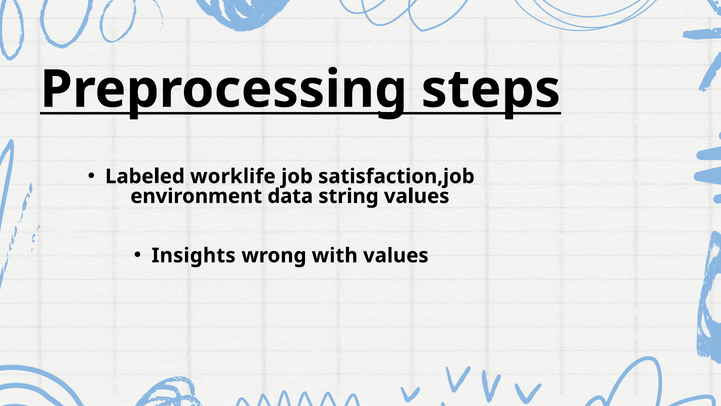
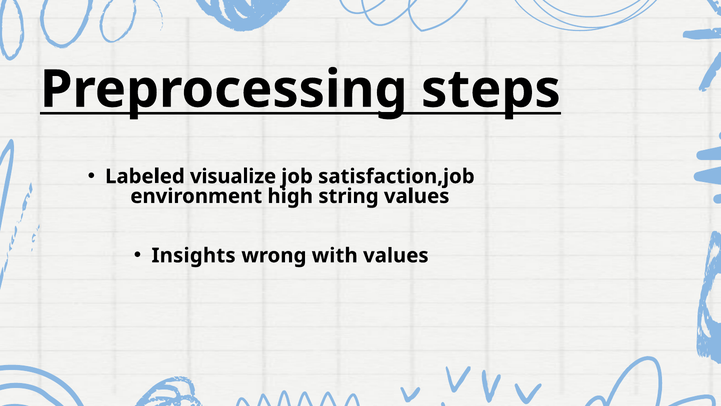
worklife: worklife -> visualize
data: data -> high
